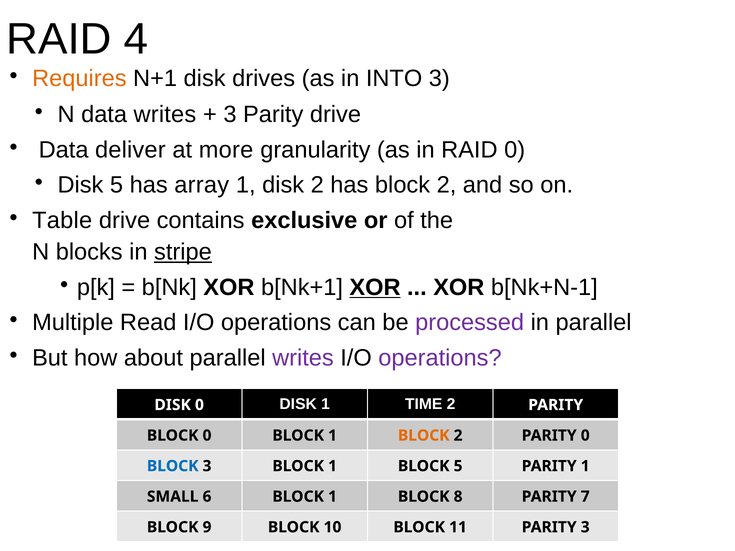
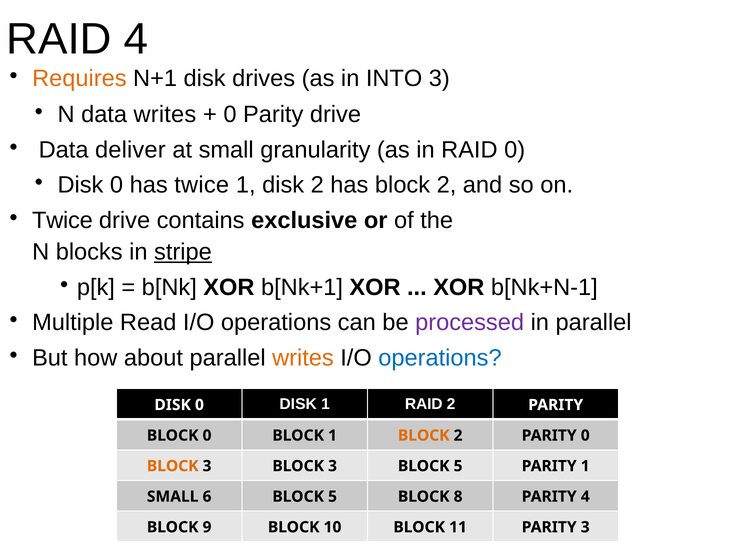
3 at (230, 115): 3 -> 0
at more: more -> small
5 at (117, 185): 5 -> 0
has array: array -> twice
Table at (62, 221): Table -> Twice
XOR at (375, 287) underline: present -> none
writes at (303, 358) colour: purple -> orange
operations at (440, 358) colour: purple -> blue
1 TIME: TIME -> RAID
BLOCK at (173, 466) colour: blue -> orange
3 BLOCK 1: 1 -> 3
6 BLOCK 1: 1 -> 5
PARITY 7: 7 -> 4
